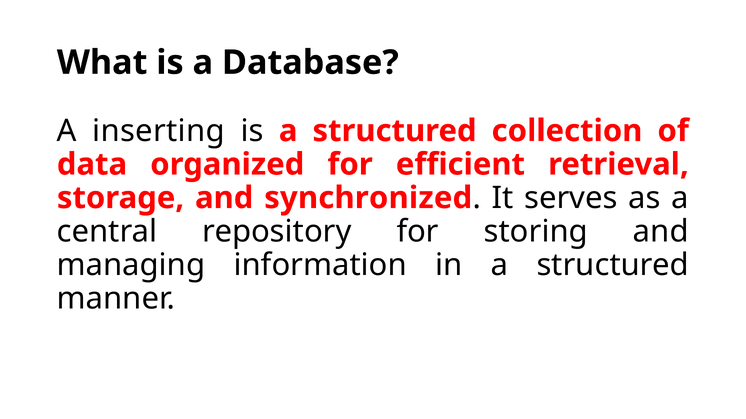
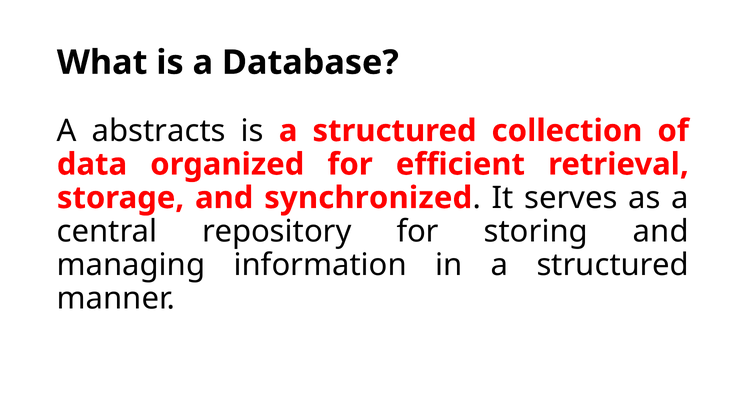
inserting: inserting -> abstracts
